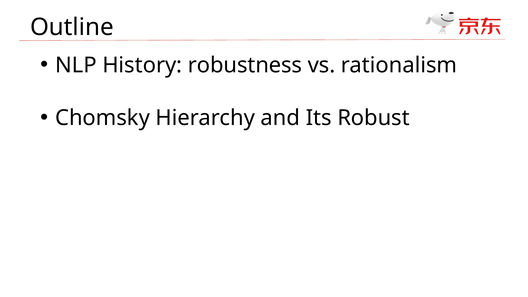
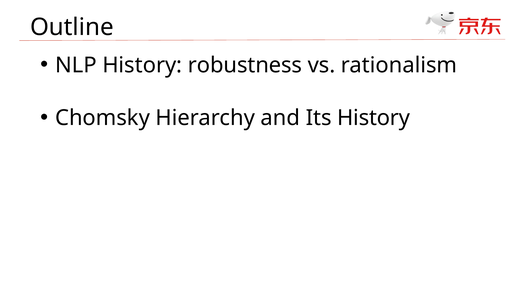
Its Robust: Robust -> History
